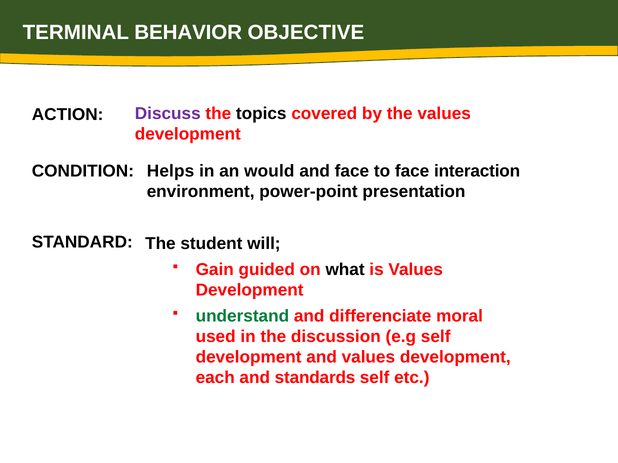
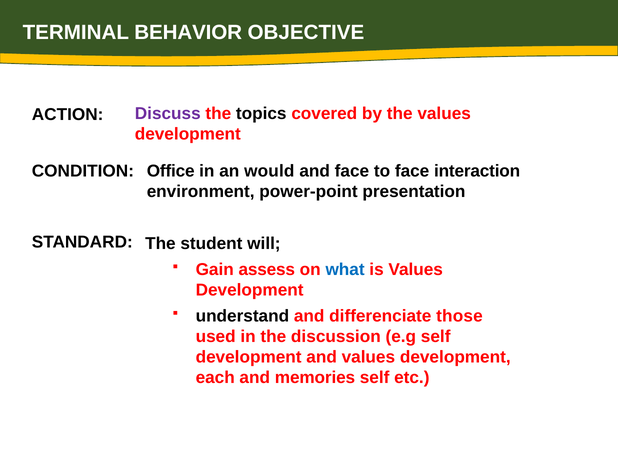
Helps: Helps -> Office
guided: guided -> assess
what colour: black -> blue
understand colour: green -> black
moral: moral -> those
standards: standards -> memories
